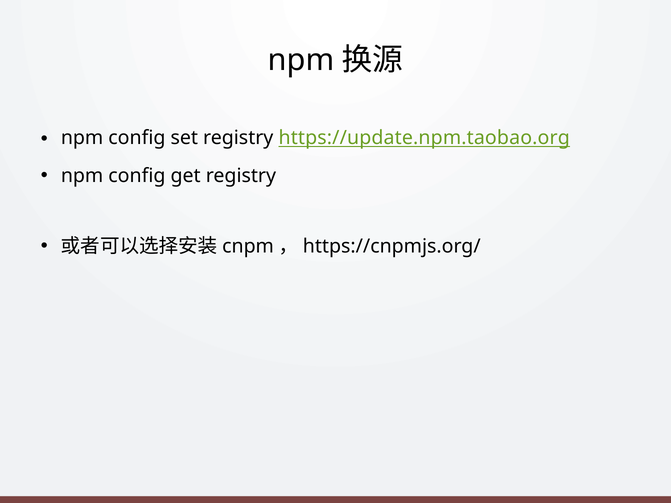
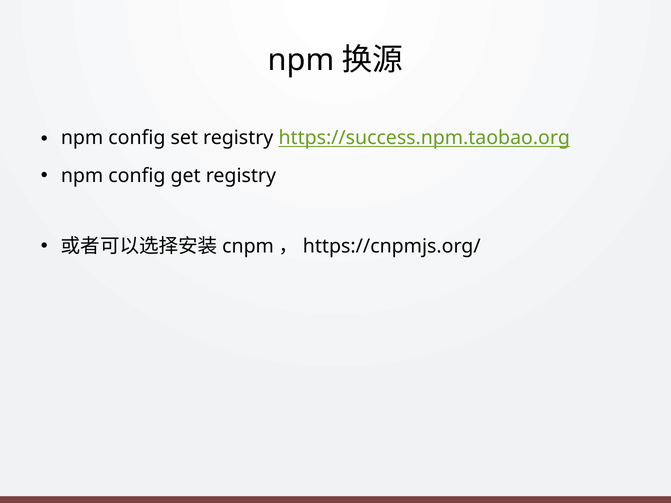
https://update.npm.taobao.org: https://update.npm.taobao.org -> https://success.npm.taobao.org
